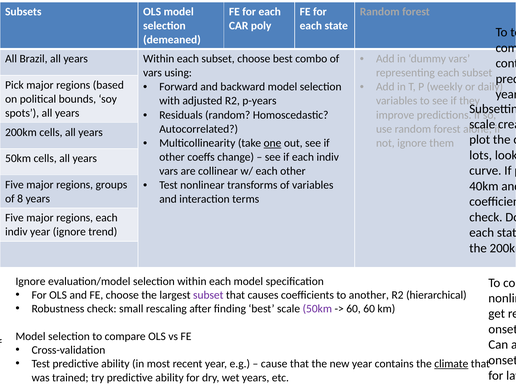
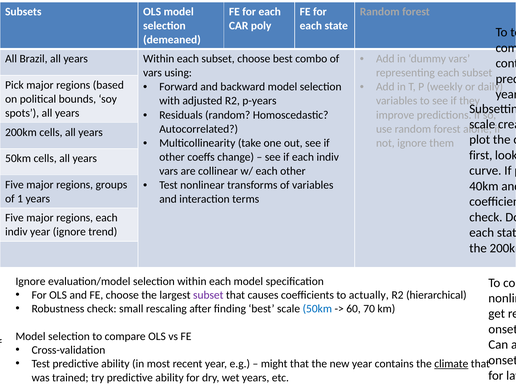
one underline: present -> none
lots at (481, 155): lots -> first
8: 8 -> 1
another: another -> actually
50km at (317, 309) colour: purple -> blue
60 60: 60 -> 70
cause: cause -> might
